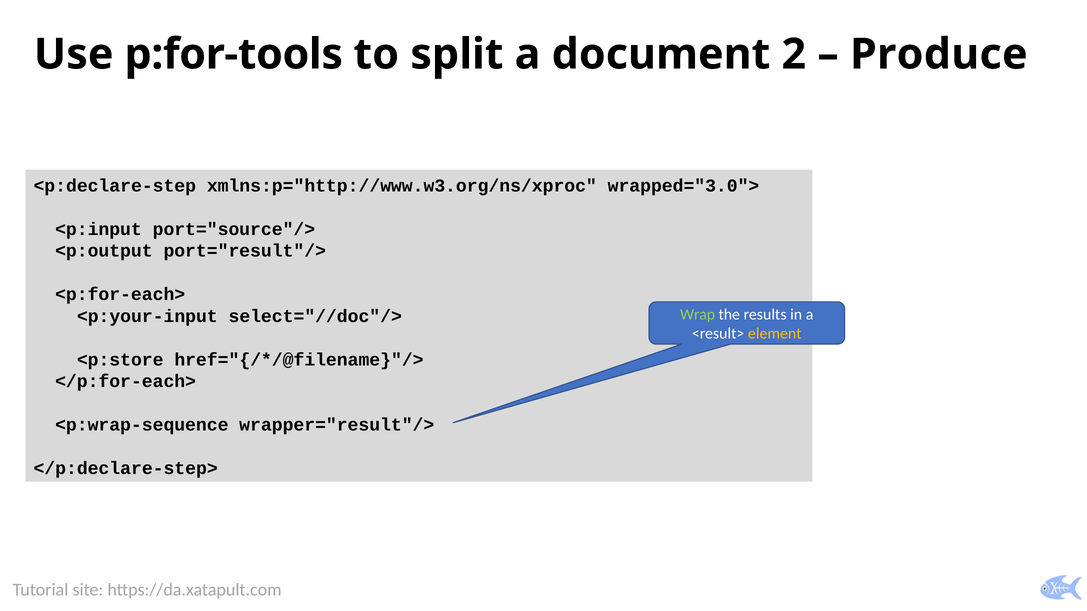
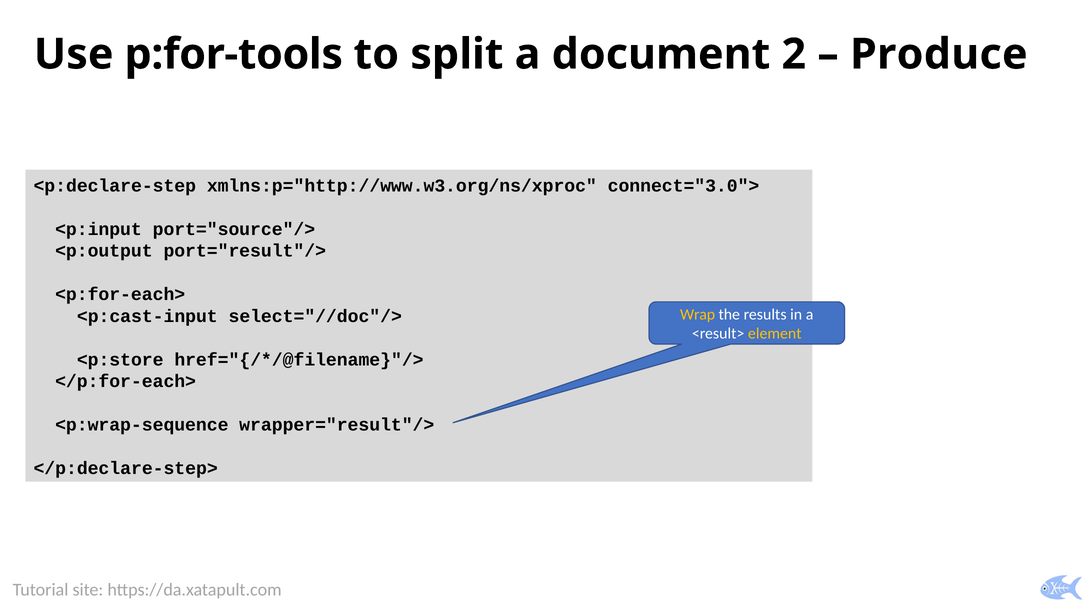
wrapped="3.0">: wrapped="3.0"> -> connect="3.0">
Wrap colour: light green -> yellow
<p:your-input: <p:your-input -> <p:cast-input
